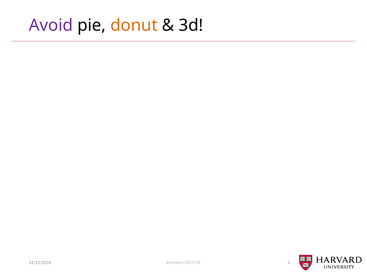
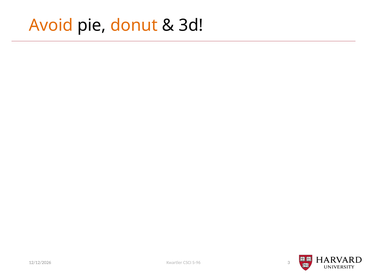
Avoid colour: purple -> orange
